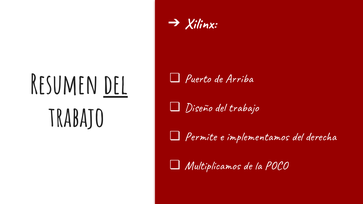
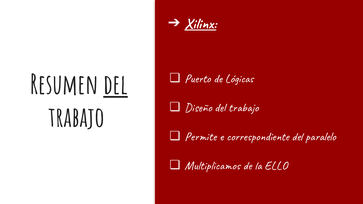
Xilinx underline: none -> present
Arriba: Arriba -> Lógicas
implementamos: implementamos -> correspondiente
derecha: derecha -> paralelo
POCO: POCO -> ELLO
